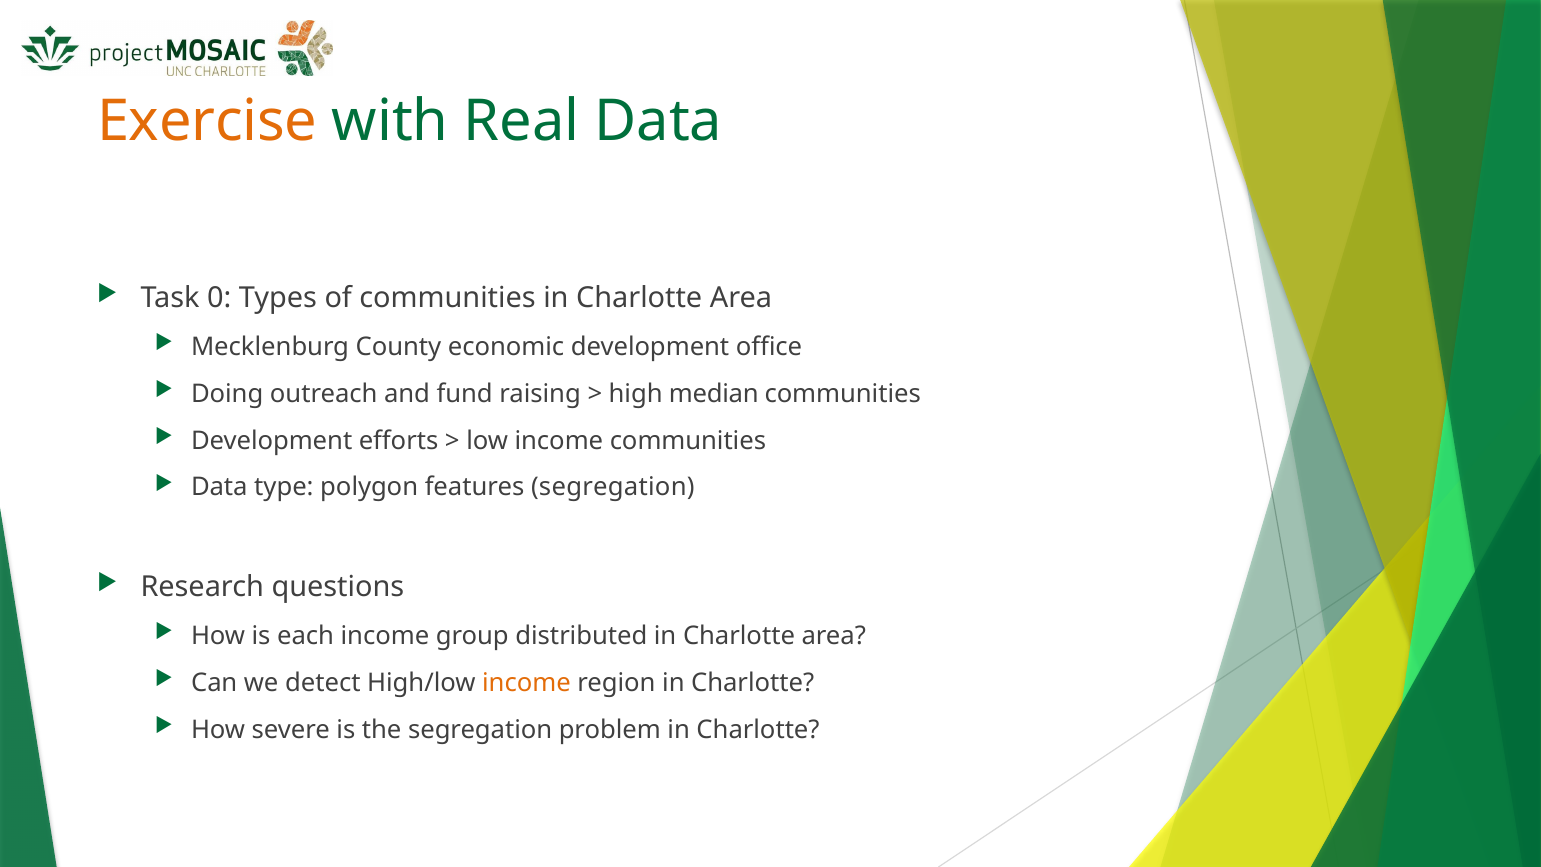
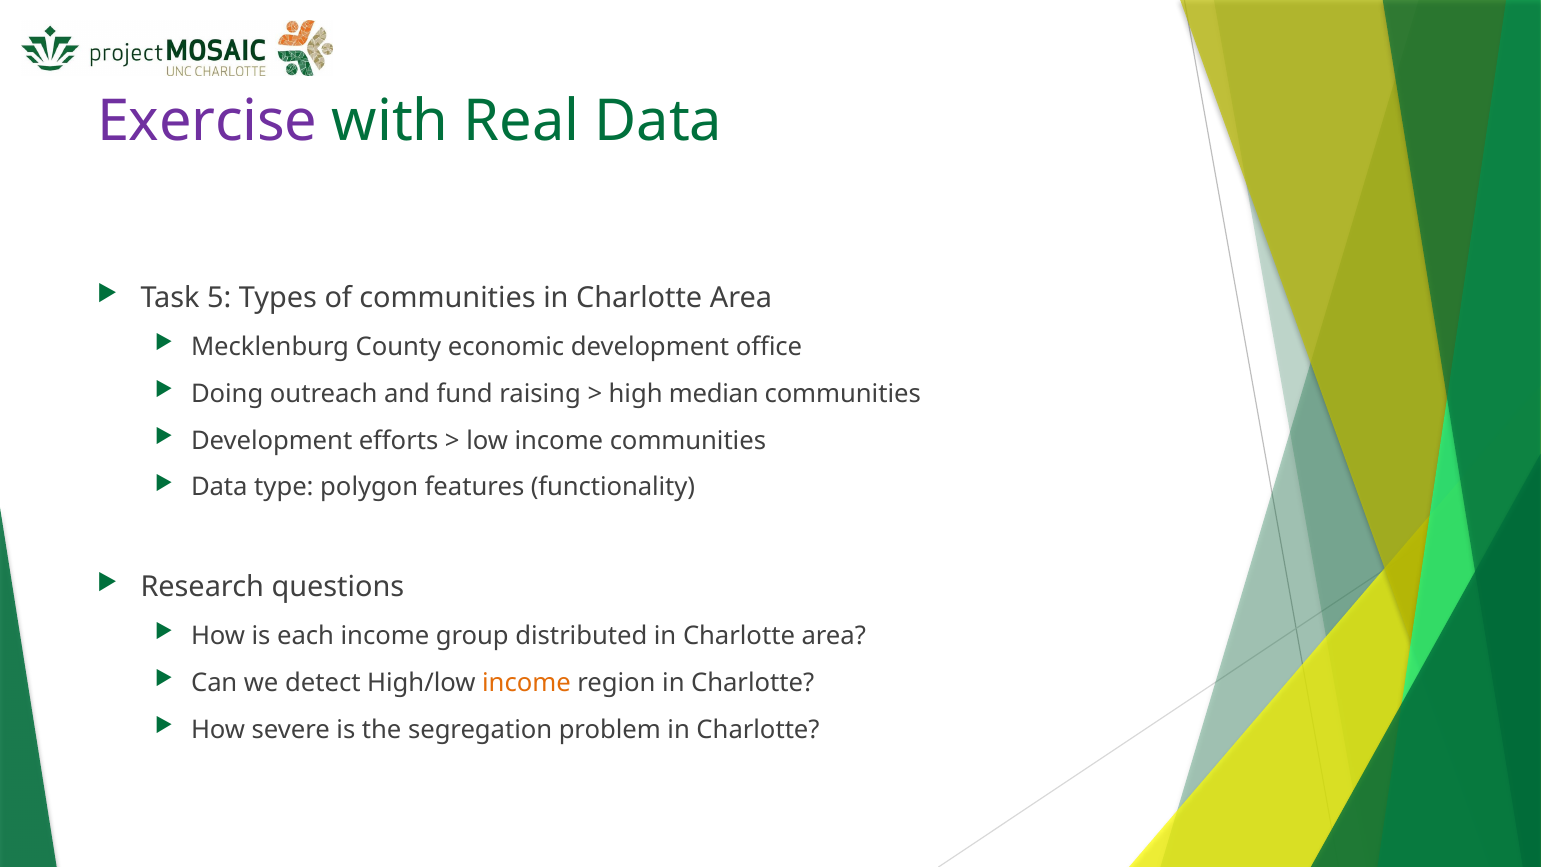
Exercise colour: orange -> purple
0: 0 -> 5
features segregation: segregation -> functionality
